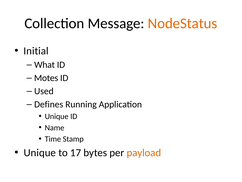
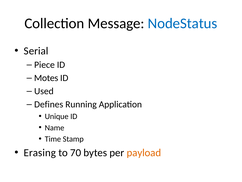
NodeStatus colour: orange -> blue
Initial: Initial -> Serial
What: What -> Piece
Unique at (40, 152): Unique -> Erasing
17: 17 -> 70
